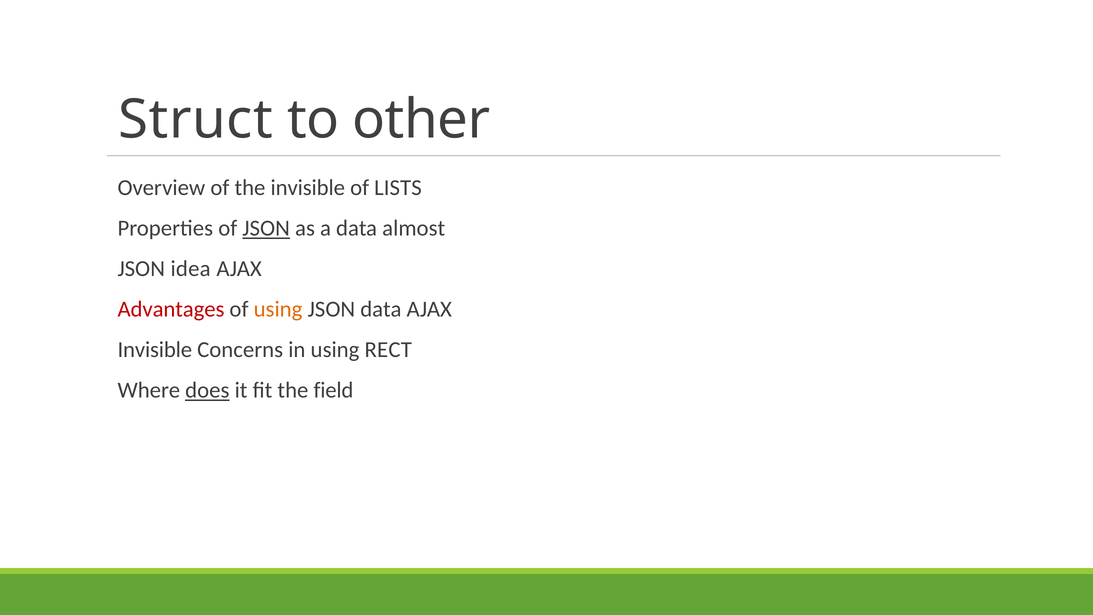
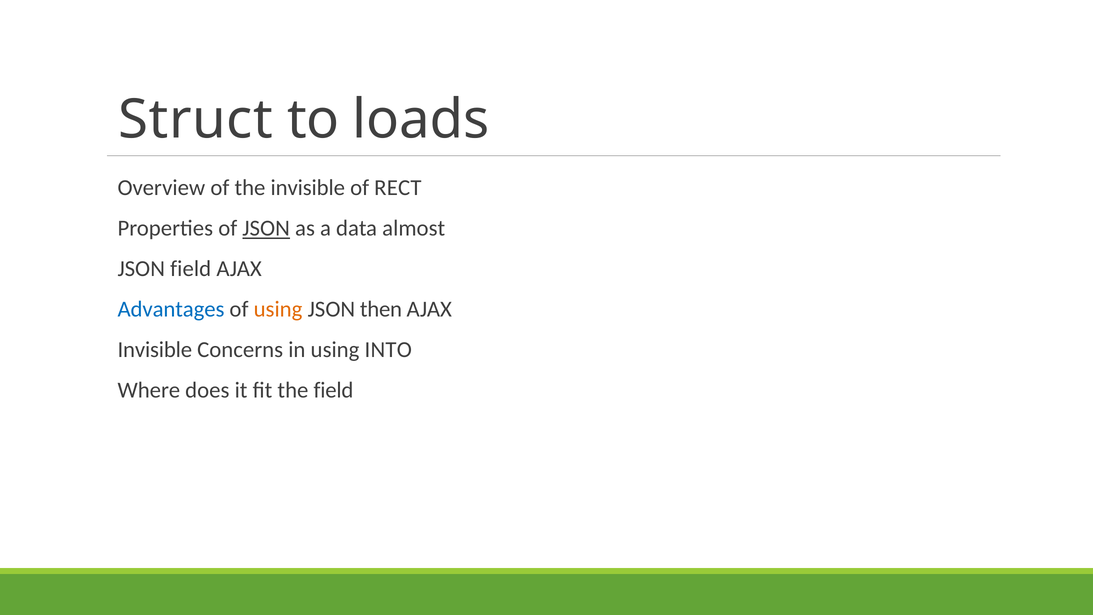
other: other -> loads
LISTS: LISTS -> RECT
JSON idea: idea -> field
Advantages colour: red -> blue
JSON data: data -> then
RECT: RECT -> INTO
does underline: present -> none
